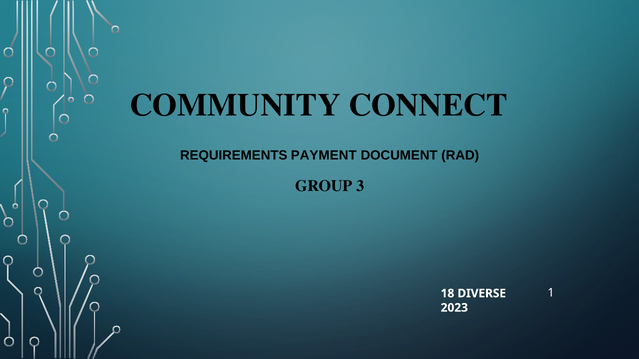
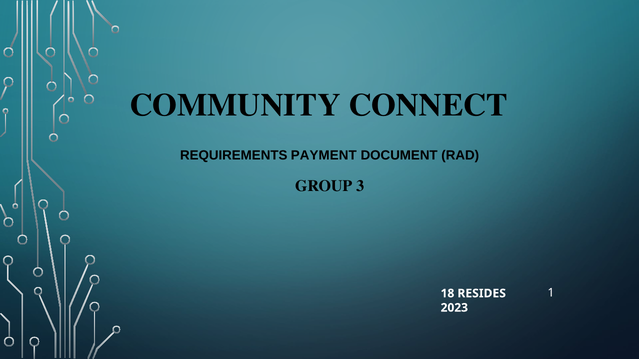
DIVERSE: DIVERSE -> RESIDES
